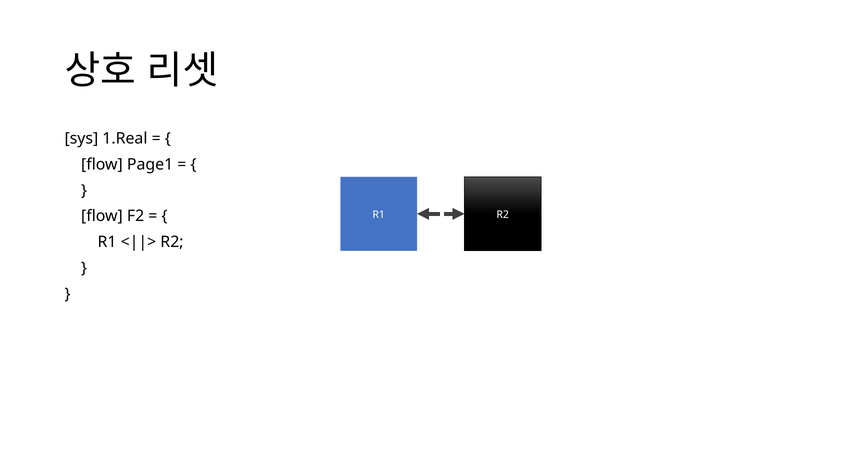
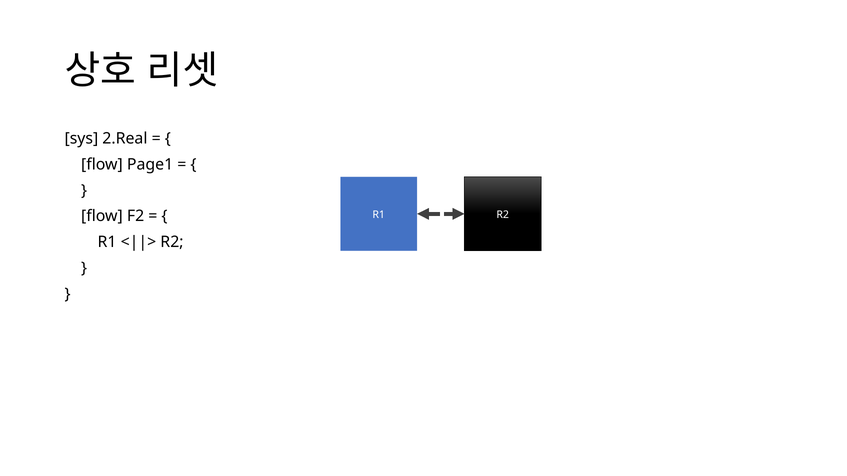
1.Real: 1.Real -> 2.Real
